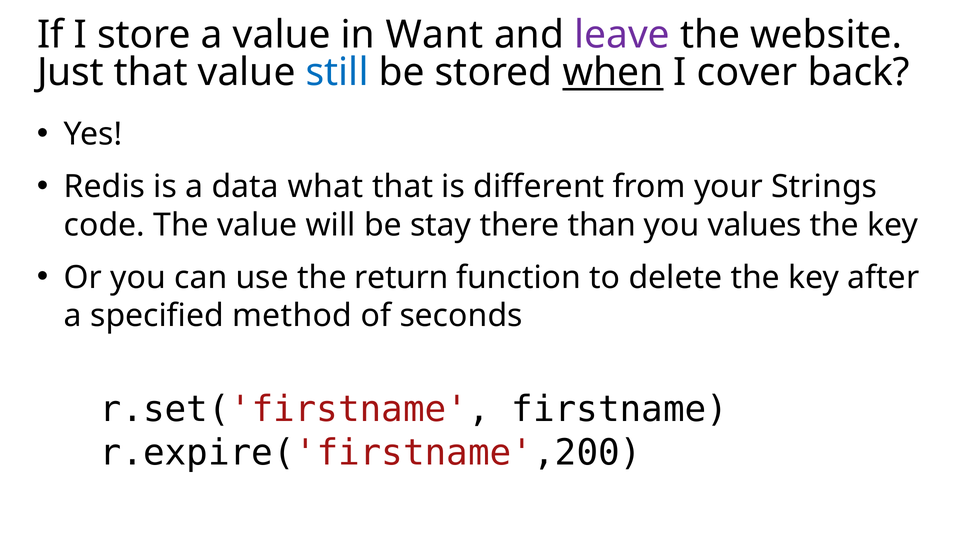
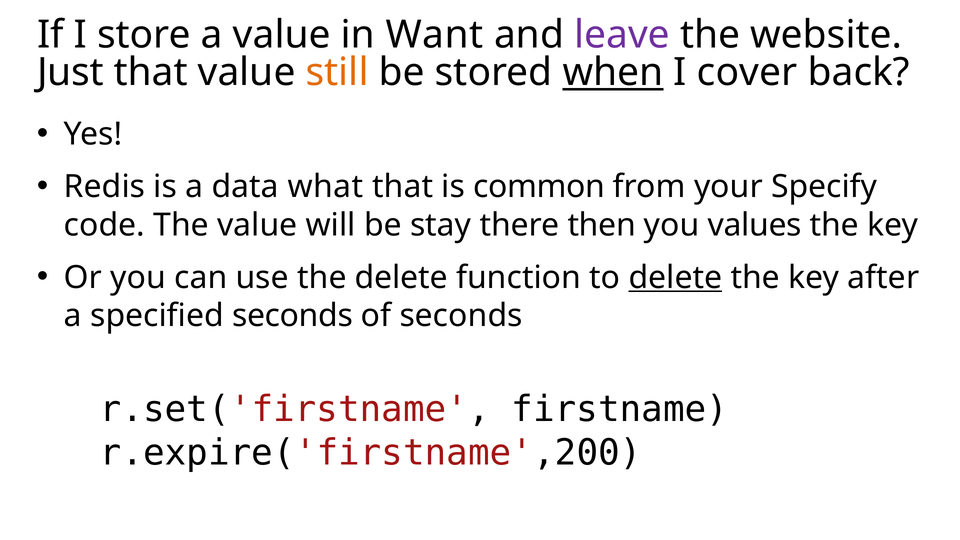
still colour: blue -> orange
different: different -> common
Strings: Strings -> Specify
than: than -> then
the return: return -> delete
delete at (675, 278) underline: none -> present
specified method: method -> seconds
